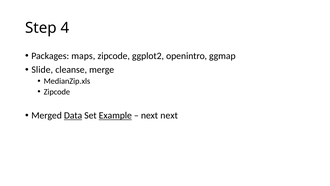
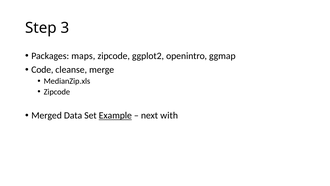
4: 4 -> 3
Slide: Slide -> Code
Data underline: present -> none
next next: next -> with
